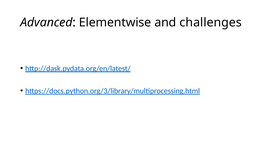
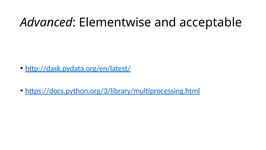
challenges: challenges -> acceptable
